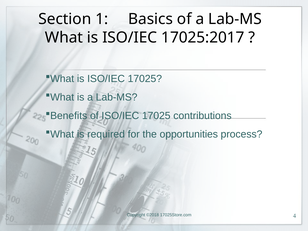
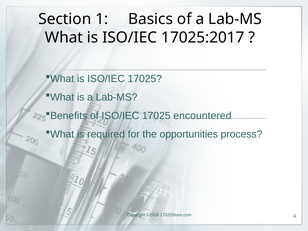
contributions: contributions -> encountered
